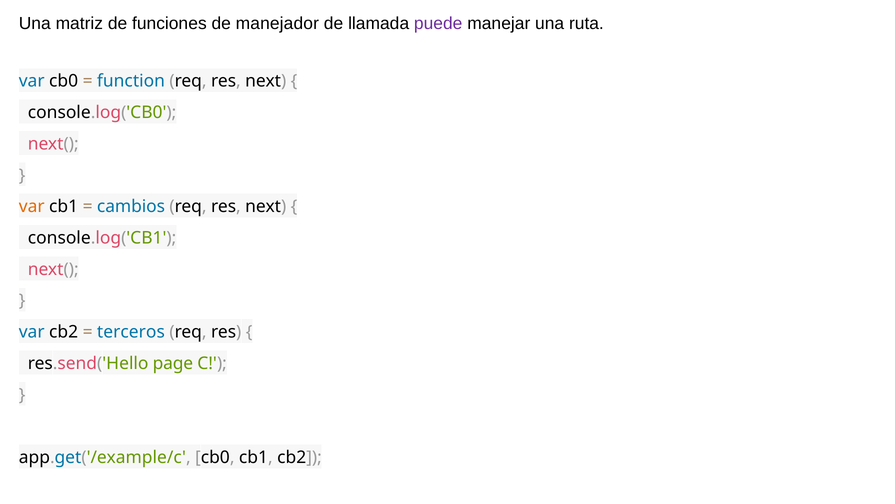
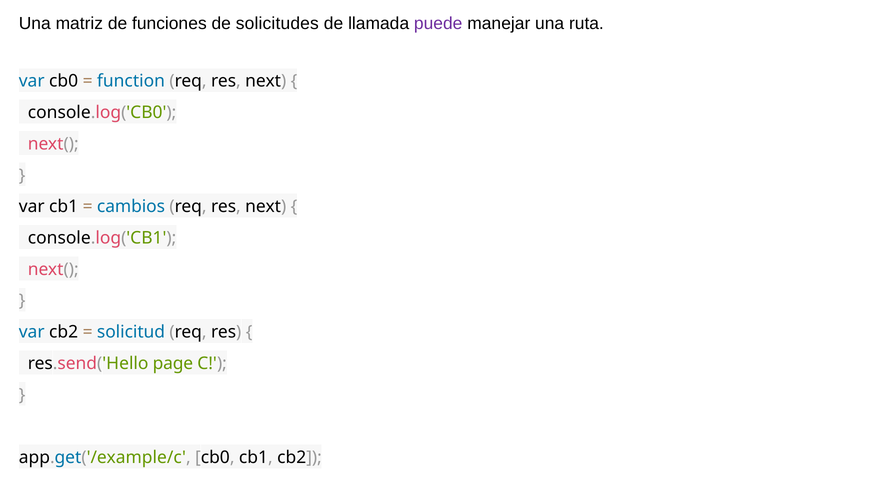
manejador: manejador -> solicitudes
var at (32, 206) colour: orange -> black
terceros: terceros -> solicitud
